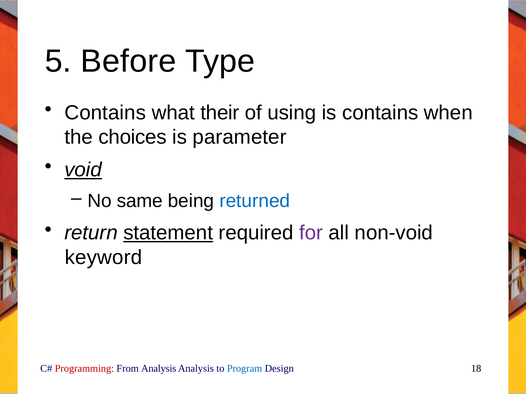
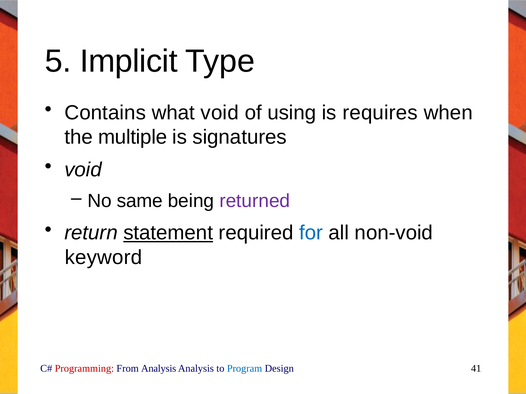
Before: Before -> Implicit
what their: their -> void
is contains: contains -> requires
choices: choices -> multiple
parameter: parameter -> signatures
void at (83, 170) underline: present -> none
returned colour: blue -> purple
for colour: purple -> blue
18: 18 -> 41
